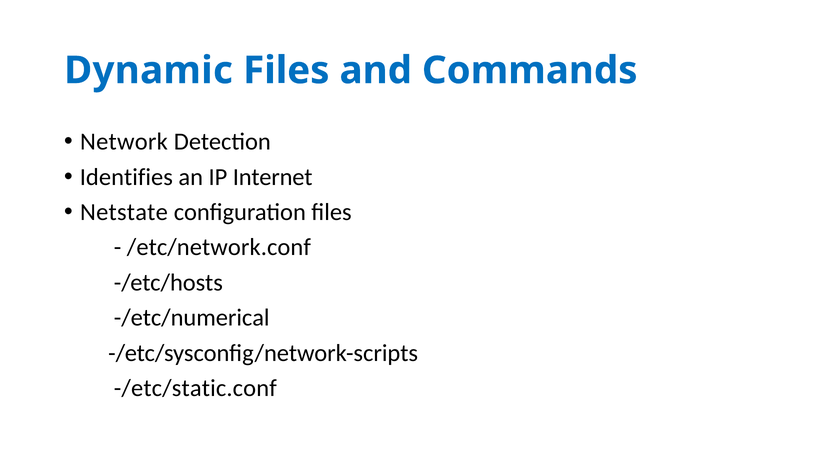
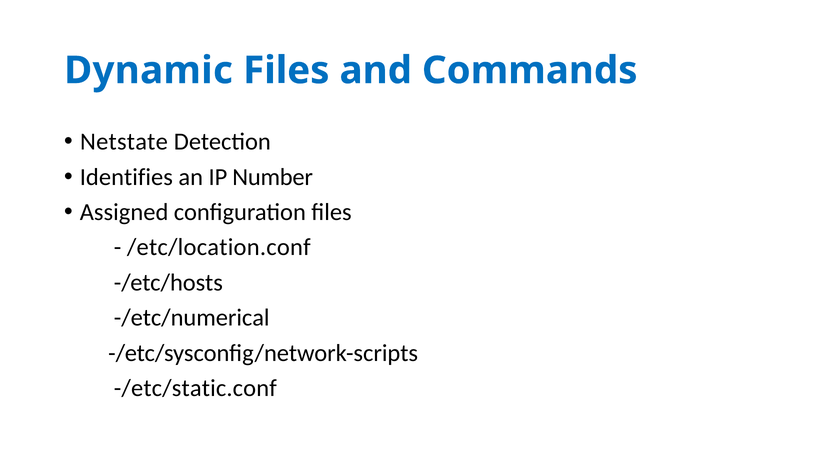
Network: Network -> Netstate
Internet: Internet -> Number
Netstate: Netstate -> Assigned
/etc/network.conf: /etc/network.conf -> /etc/location.conf
